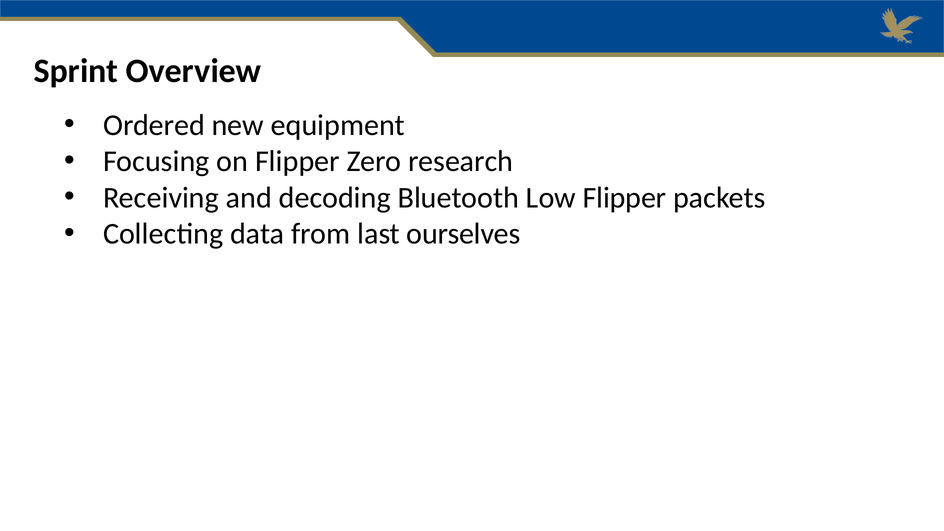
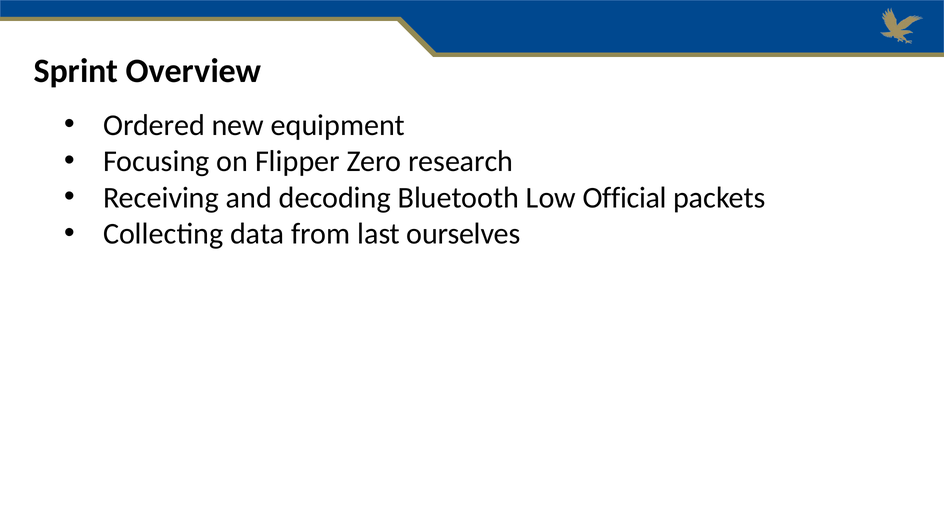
Low Flipper: Flipper -> Official
